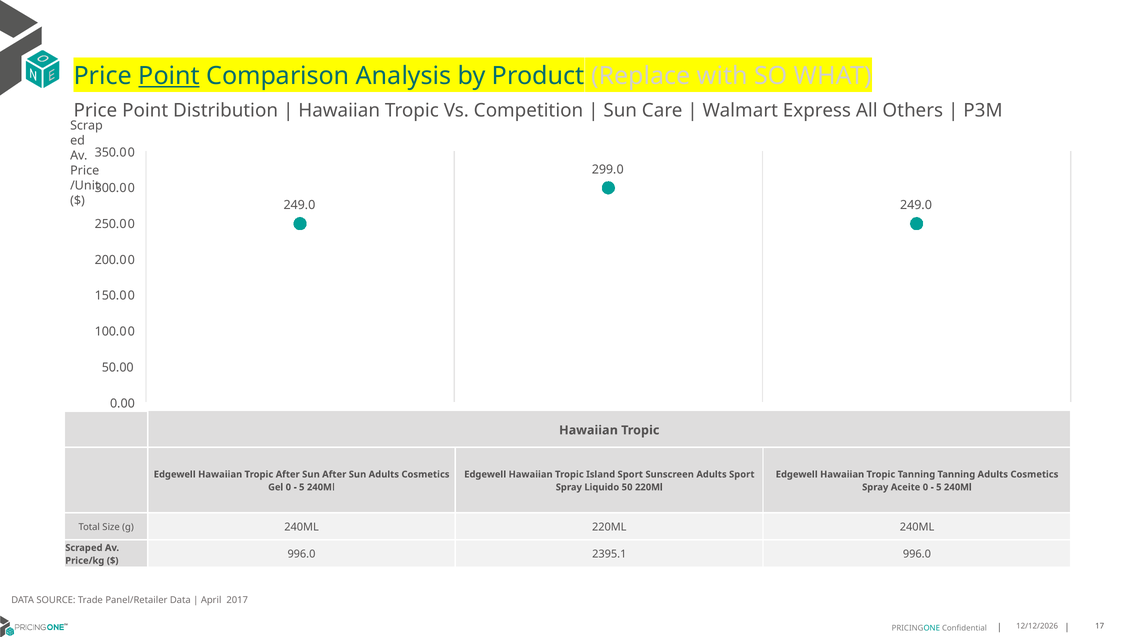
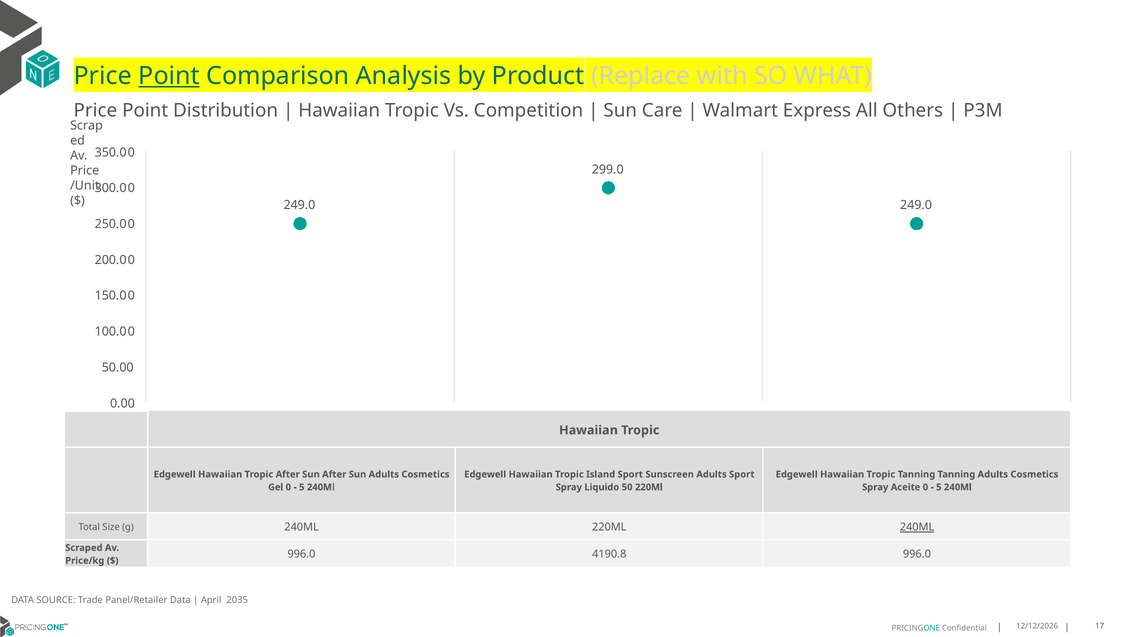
240ML at (917, 527) underline: none -> present
2395.1: 2395.1 -> 4190.8
2017: 2017 -> 2035
